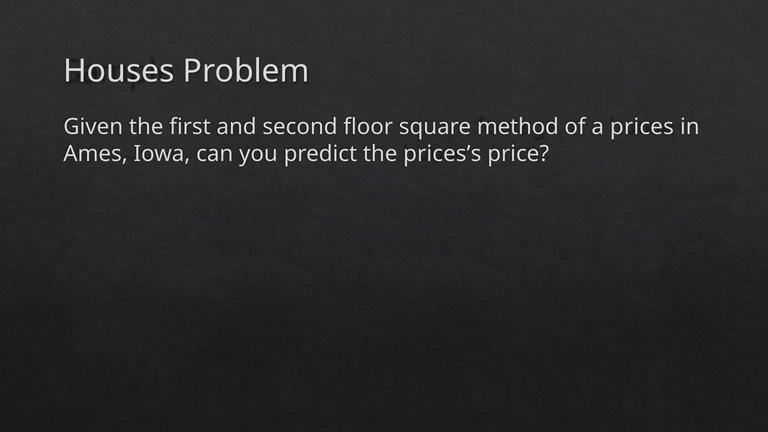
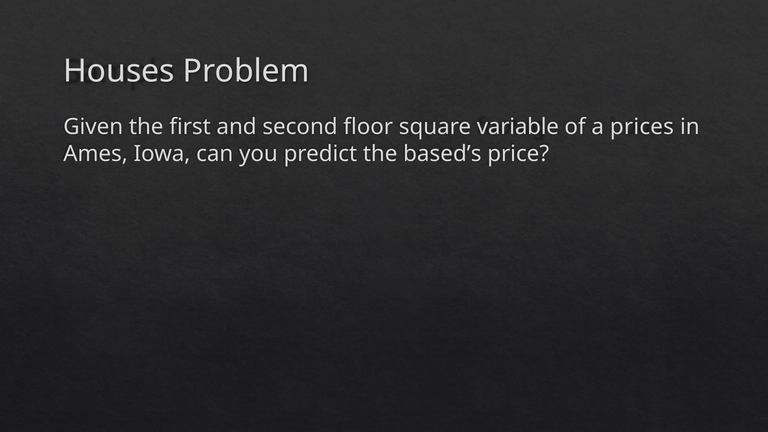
method: method -> variable
prices’s: prices’s -> based’s
